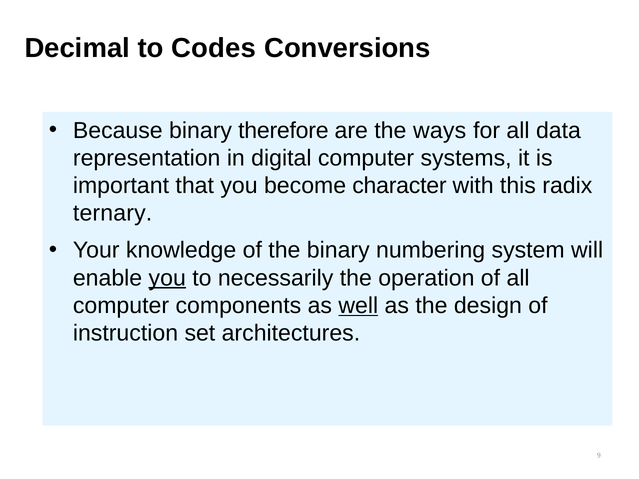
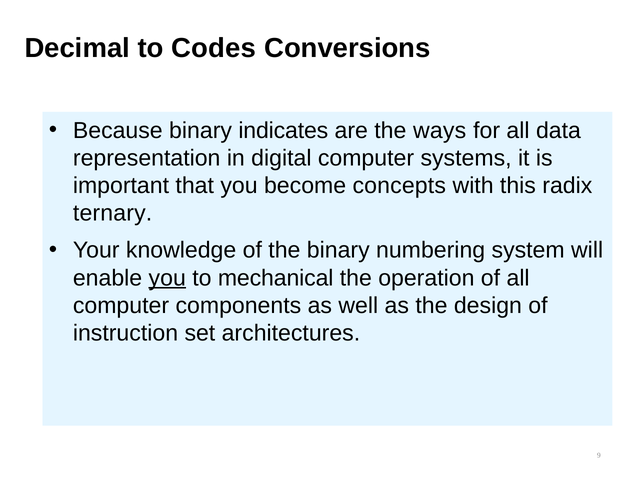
therefore: therefore -> indicates
character: character -> concepts
necessarily: necessarily -> mechanical
well underline: present -> none
